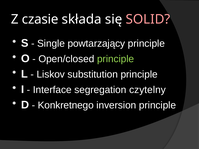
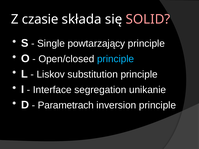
principle at (116, 59) colour: light green -> light blue
czytelny: czytelny -> unikanie
Konkretnego: Konkretnego -> Parametrach
